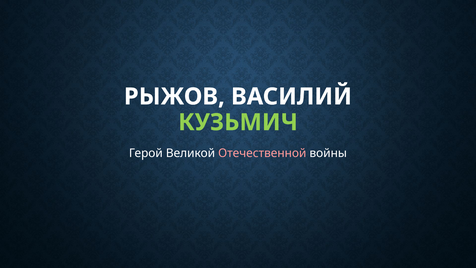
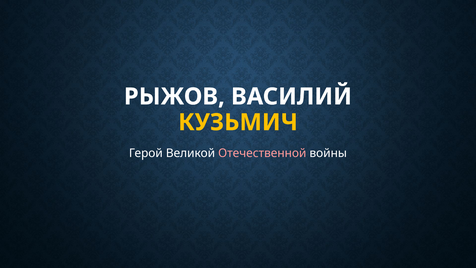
КУЗЬМИЧ colour: light green -> yellow
